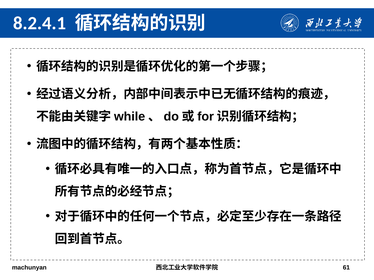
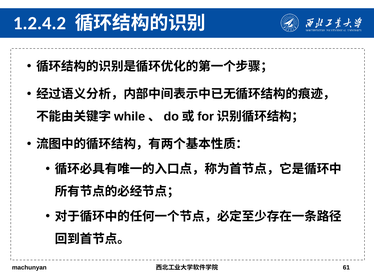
8.2.4.1: 8.2.4.1 -> 1.2.4.2
